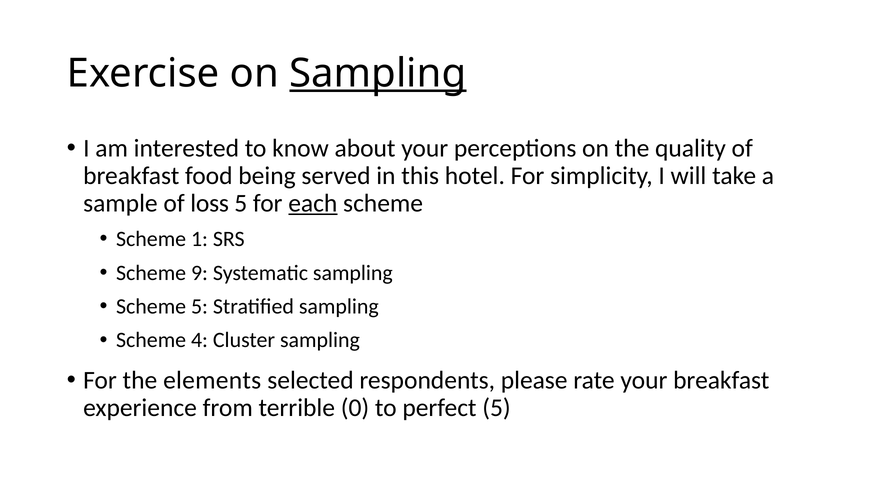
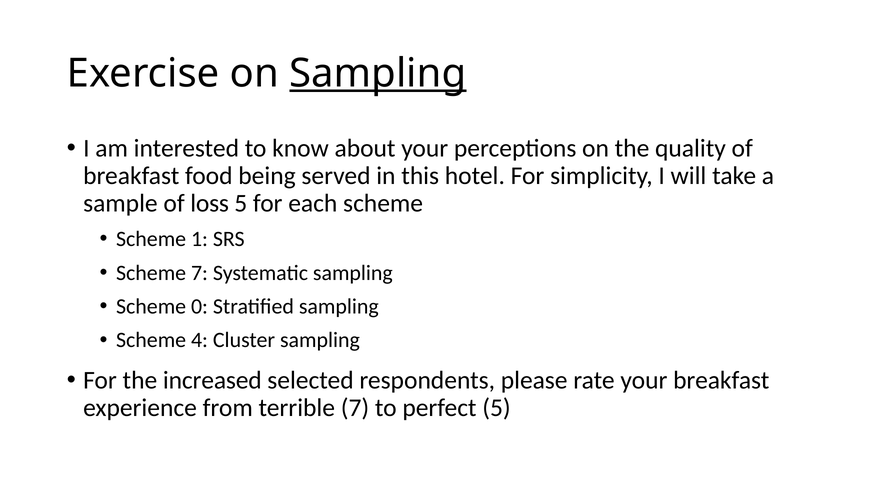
each underline: present -> none
Scheme 9: 9 -> 7
Scheme 5: 5 -> 0
elements: elements -> increased
terrible 0: 0 -> 7
